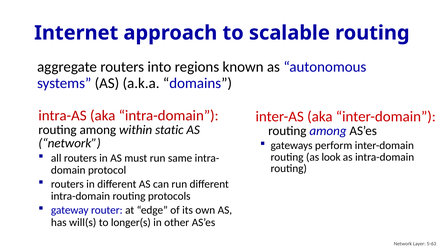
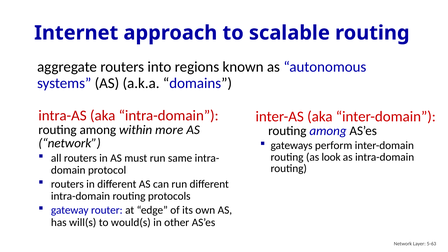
static: static -> more
longer(s: longer(s -> would(s
